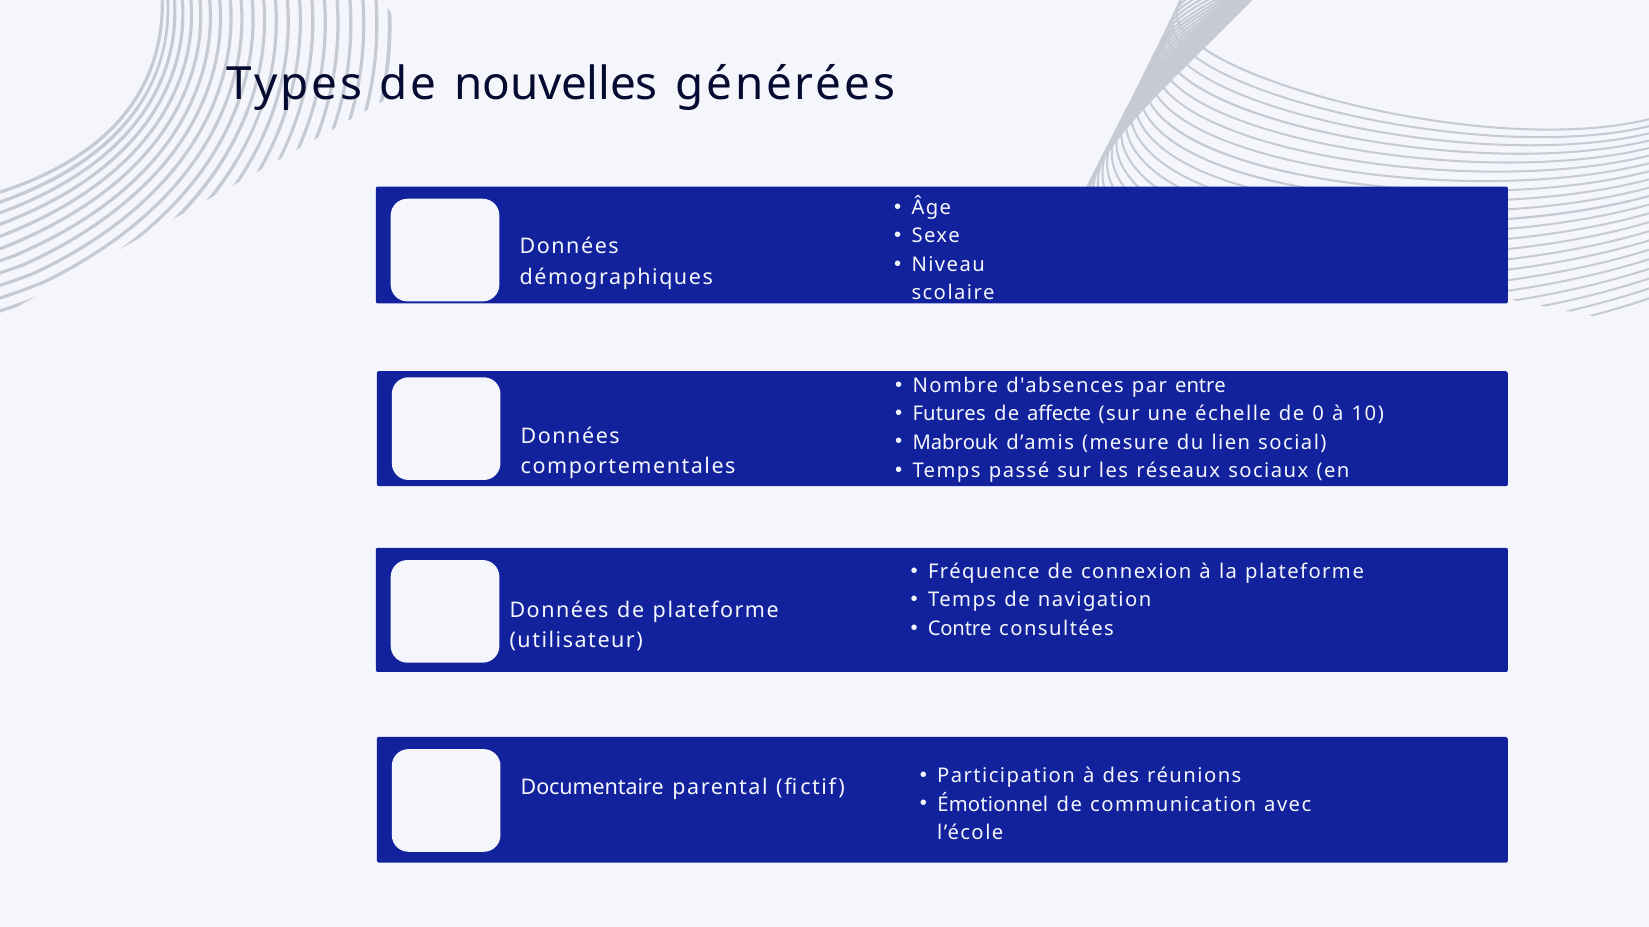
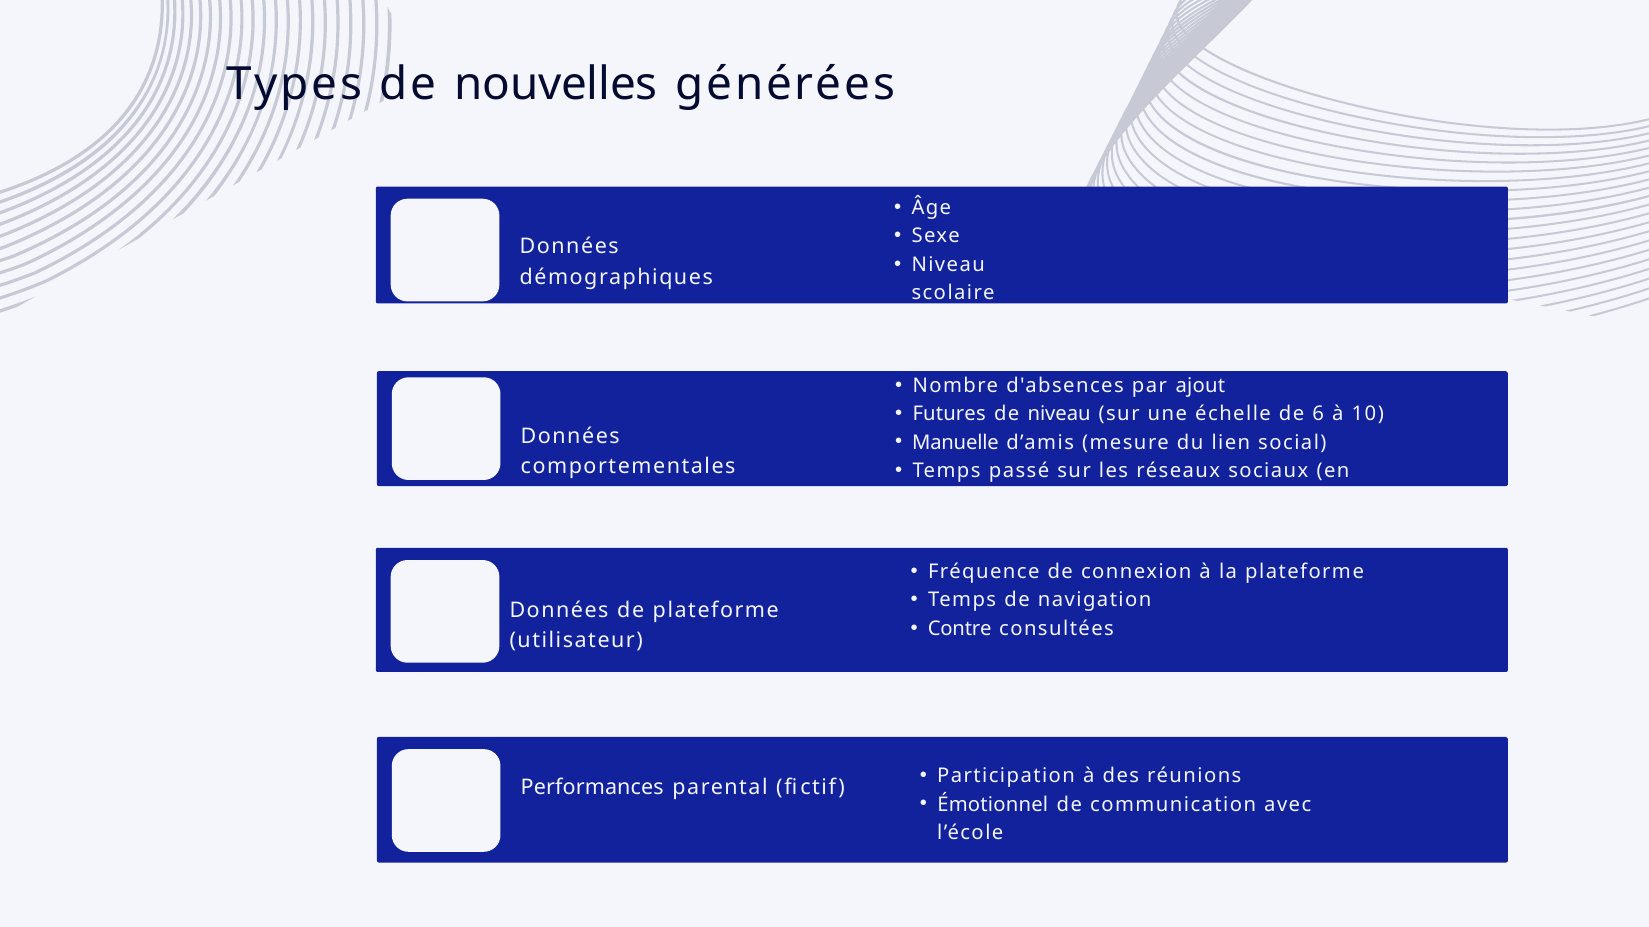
entre: entre -> ajout
de affecte: affecte -> niveau
0: 0 -> 6
Mabrouk: Mabrouk -> Manuelle
Documentaire: Documentaire -> Performances
